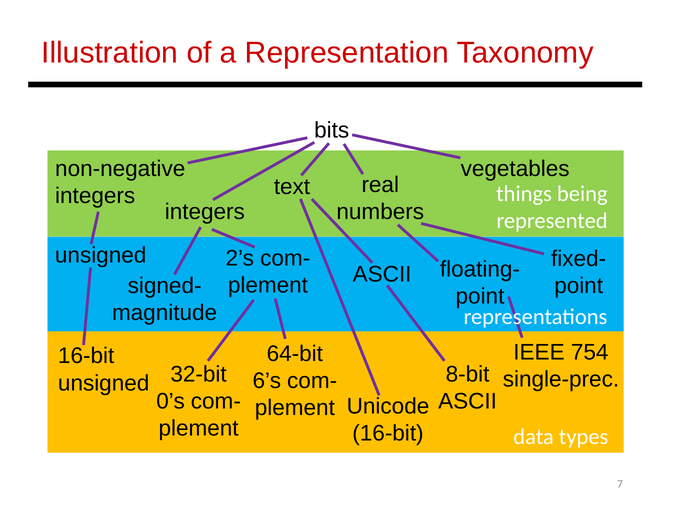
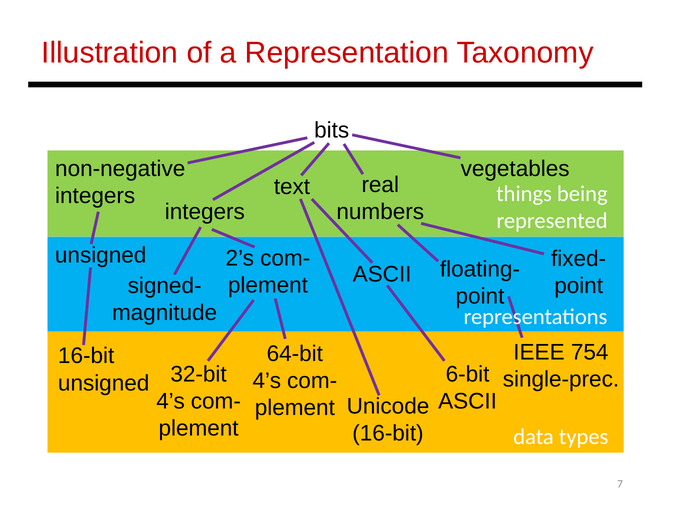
8-bit: 8-bit -> 6-bit
6’s at (267, 381): 6’s -> 4’s
0’s at (171, 401): 0’s -> 4’s
